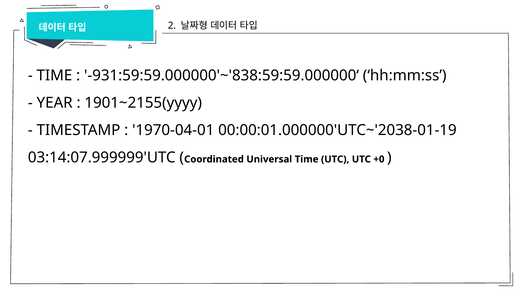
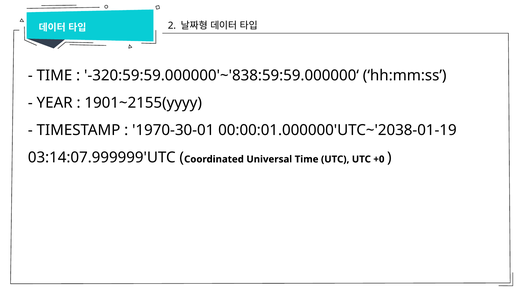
-931:59:59.000000'~'838:59:59.000000‘: -931:59:59.000000'~'838:59:59.000000‘ -> -320:59:59.000000'~'838:59:59.000000‘
1970-04-01: 1970-04-01 -> 1970-30-01
